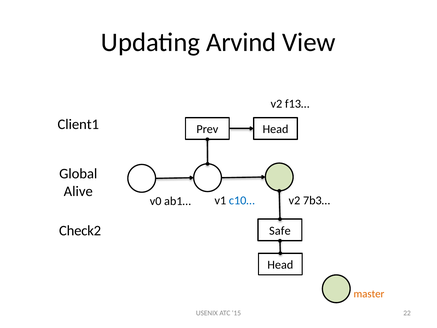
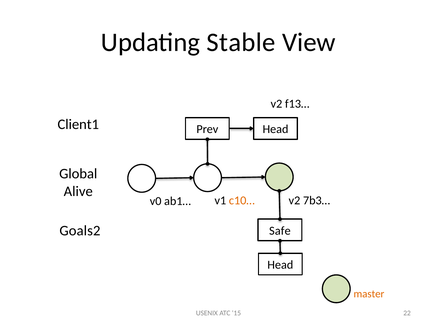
Arvind: Arvind -> Stable
c10… colour: blue -> orange
Check2: Check2 -> Goals2
